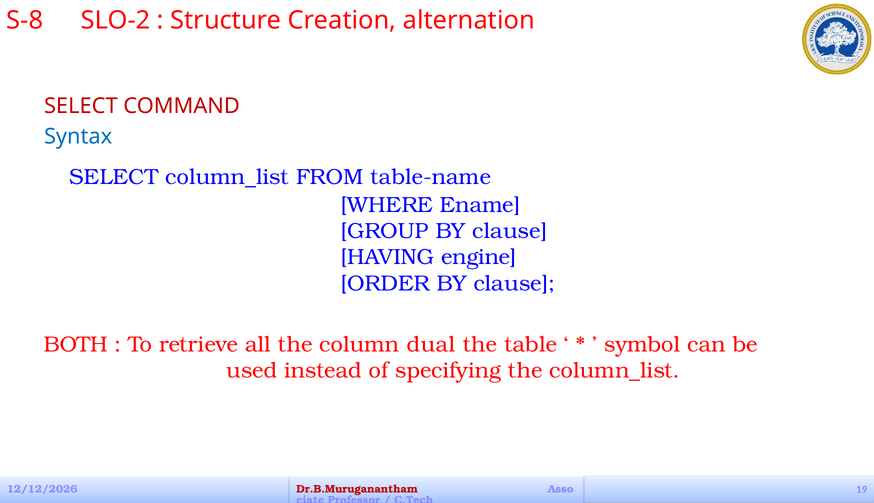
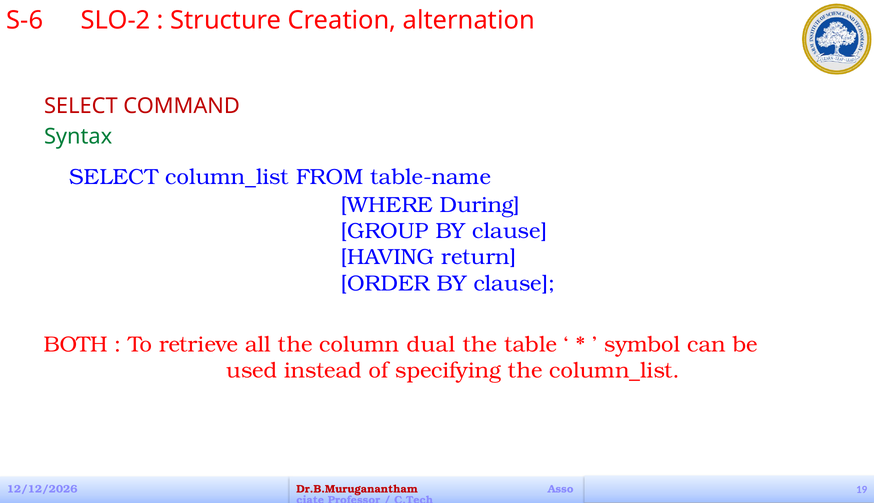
S-8: S-8 -> S-6
Syntax colour: blue -> green
Ename: Ename -> During
engine: engine -> return
